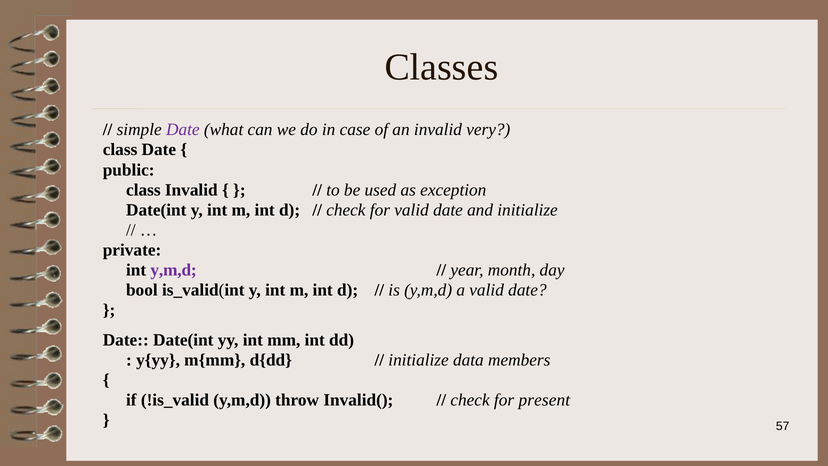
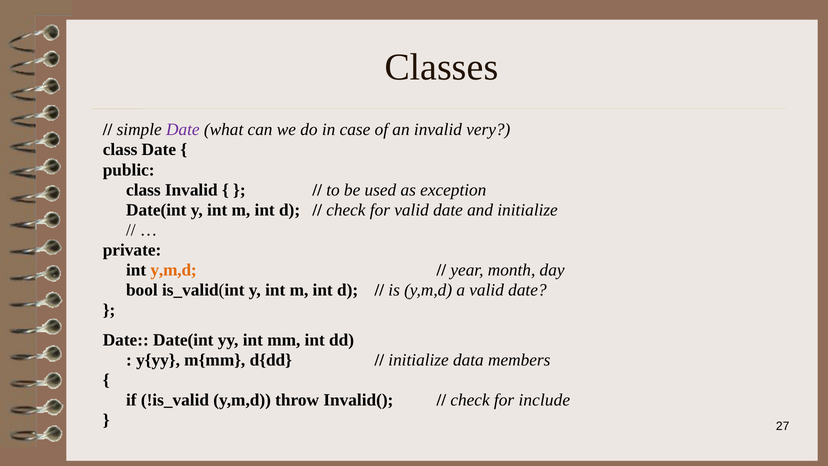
y,m,d at (174, 270) colour: purple -> orange
present: present -> include
57: 57 -> 27
